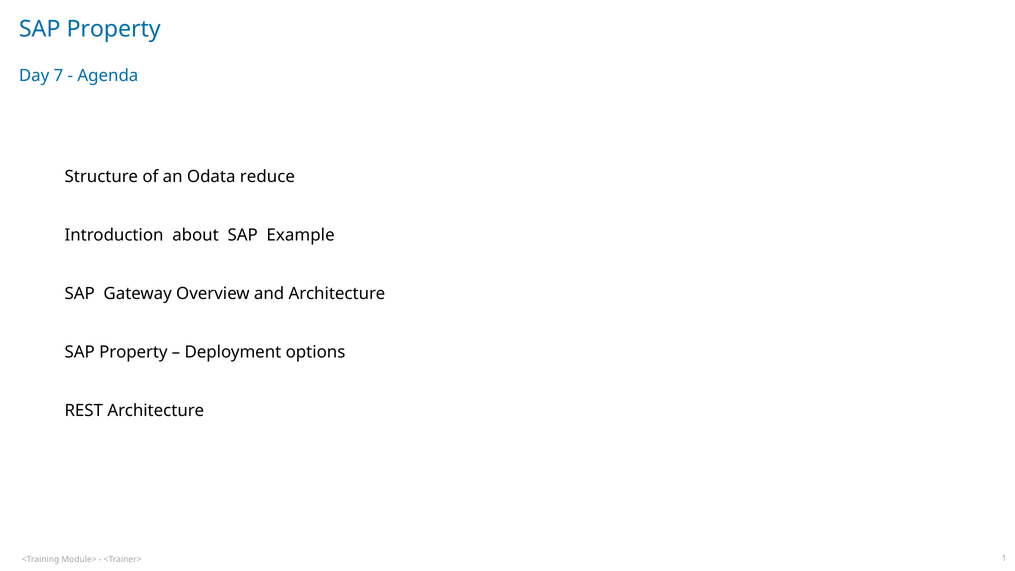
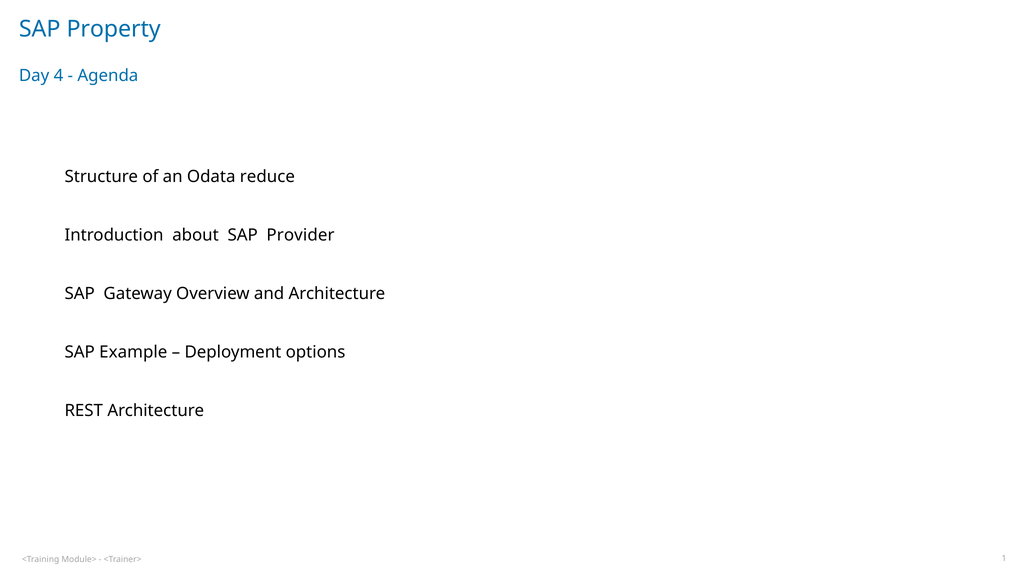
7: 7 -> 4
Example: Example -> Provider
Property at (133, 352): Property -> Example
